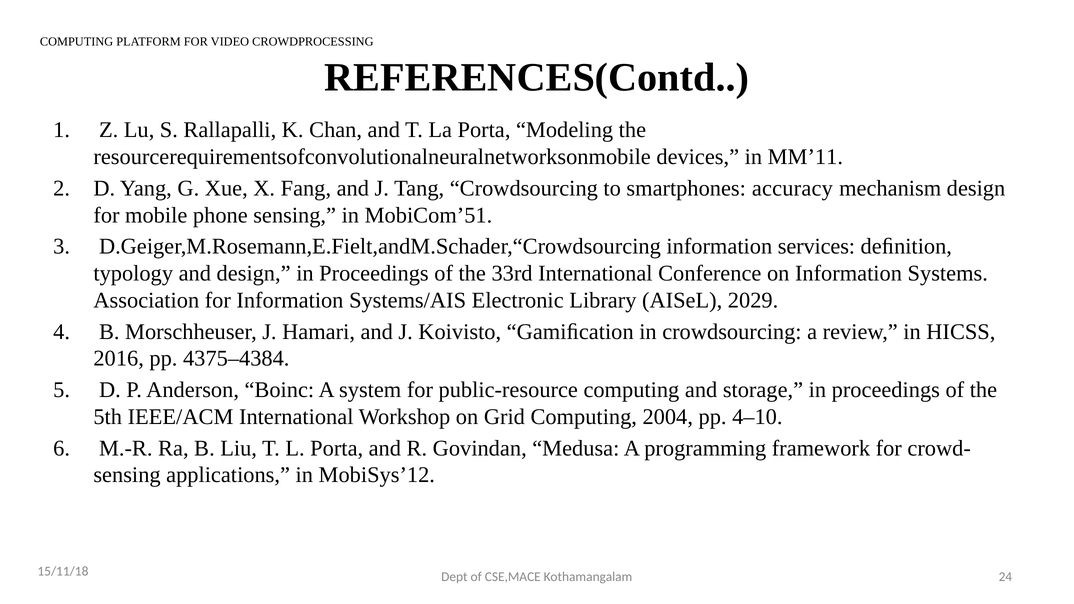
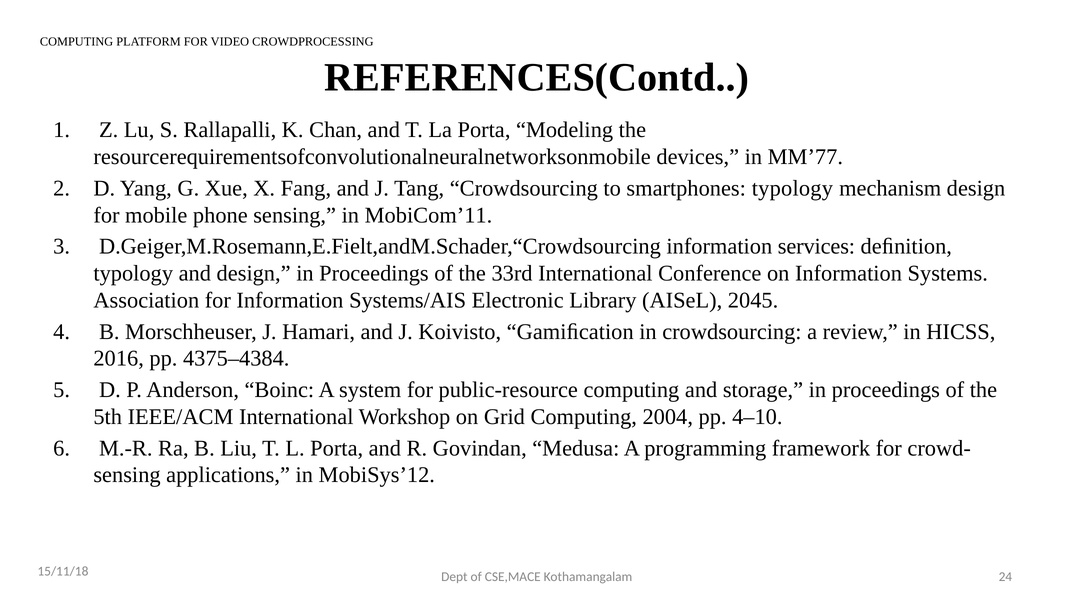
MM’11: MM’11 -> MM’77
smartphones accuracy: accuracy -> typology
MobiCom’51: MobiCom’51 -> MobiCom’11
2029: 2029 -> 2045
